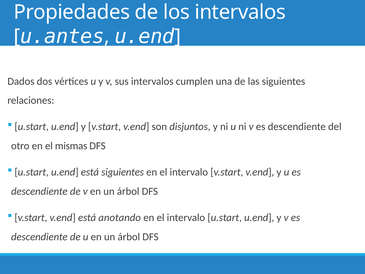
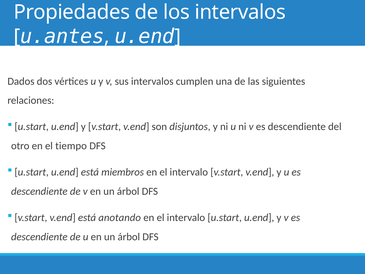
mismas: mismas -> tiempo
está siguientes: siguientes -> miembros
